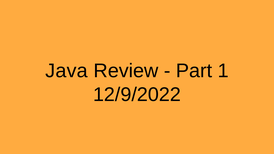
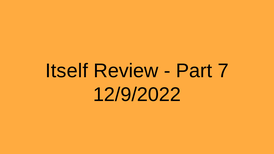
Java: Java -> Itself
1: 1 -> 7
